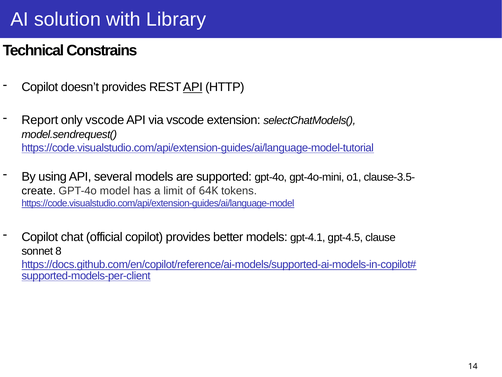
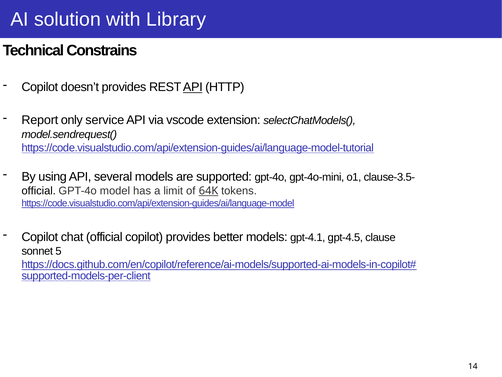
only vscode: vscode -> service
create at (39, 191): create -> official
64K underline: none -> present
8: 8 -> 5
